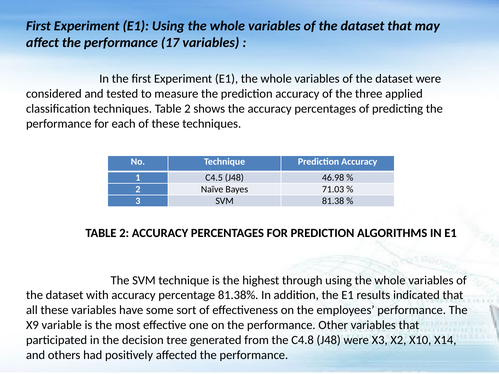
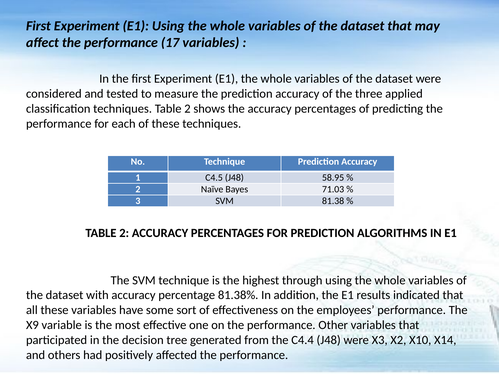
46.98: 46.98 -> 58.95
C4.8: C4.8 -> C4.4
